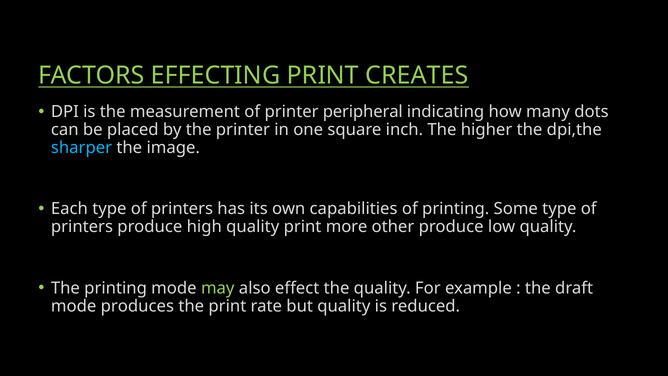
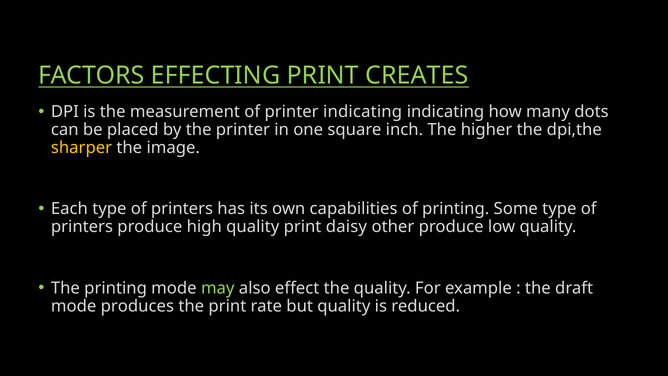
printer peripheral: peripheral -> indicating
sharper colour: light blue -> yellow
more: more -> daisy
